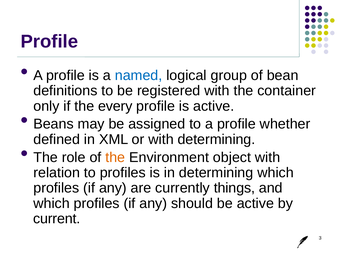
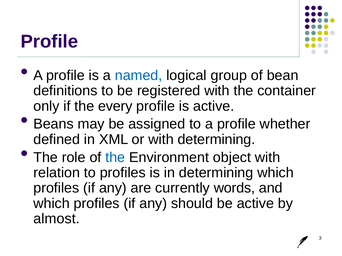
the at (115, 158) colour: orange -> blue
things: things -> words
current: current -> almost
